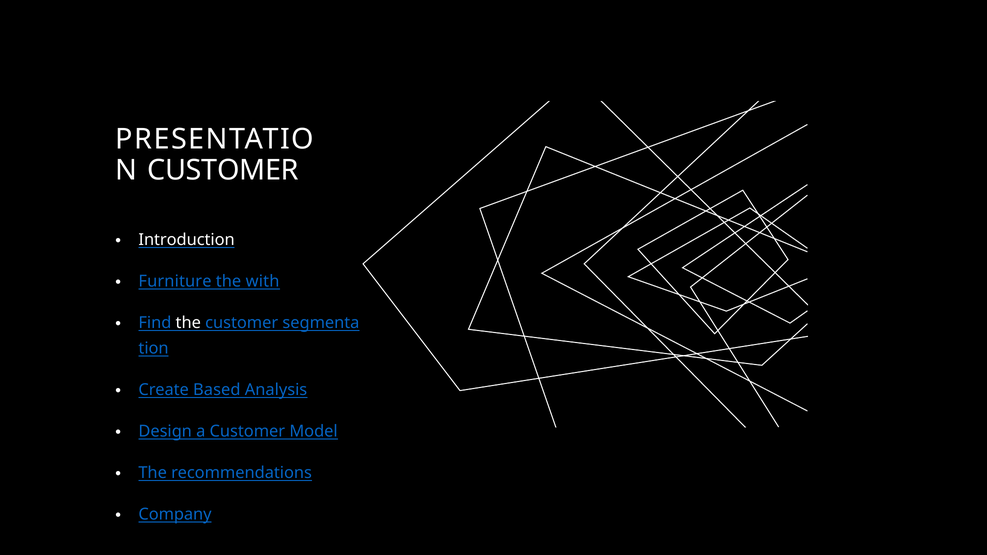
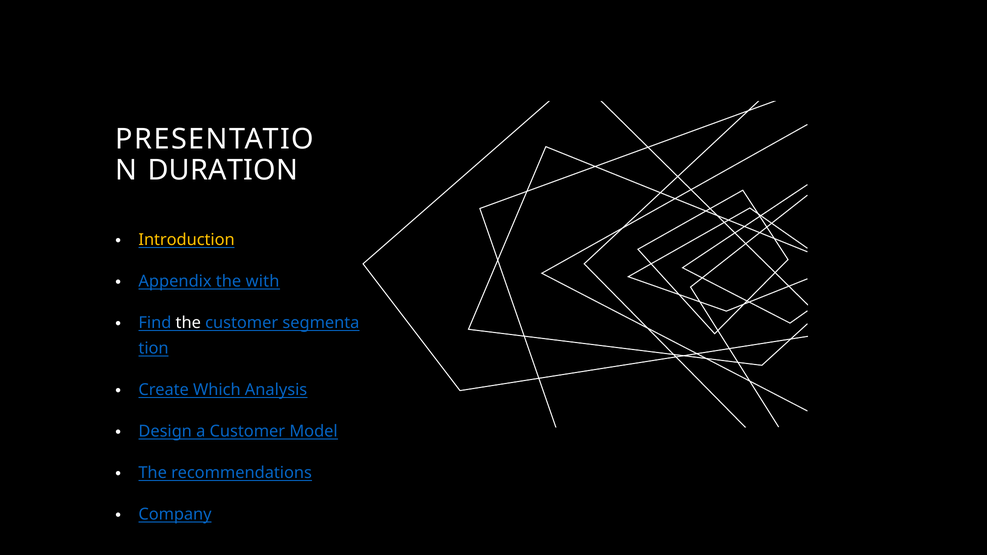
CUSTOMER at (223, 170): CUSTOMER -> DURATION
Introduction colour: white -> yellow
Furniture: Furniture -> Appendix
Based: Based -> Which
